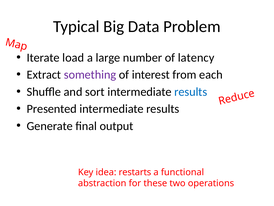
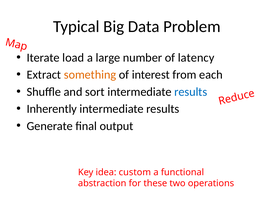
something colour: purple -> orange
Presented: Presented -> Inherently
restarts: restarts -> custom
